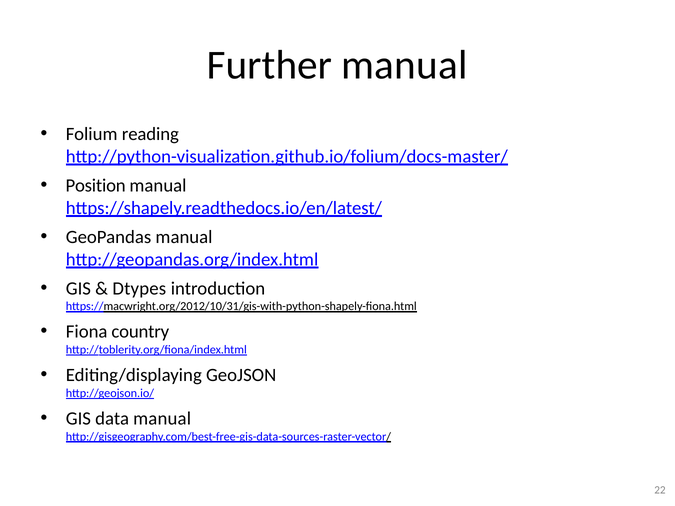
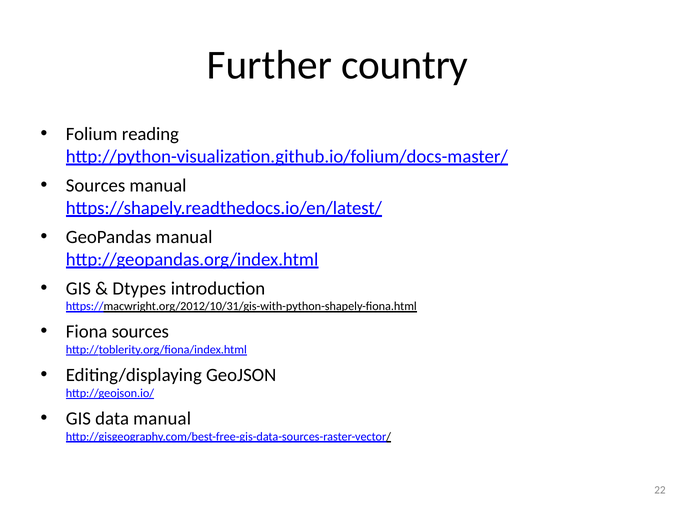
Further manual: manual -> country
Position at (96, 186): Position -> Sources
Fiona country: country -> sources
